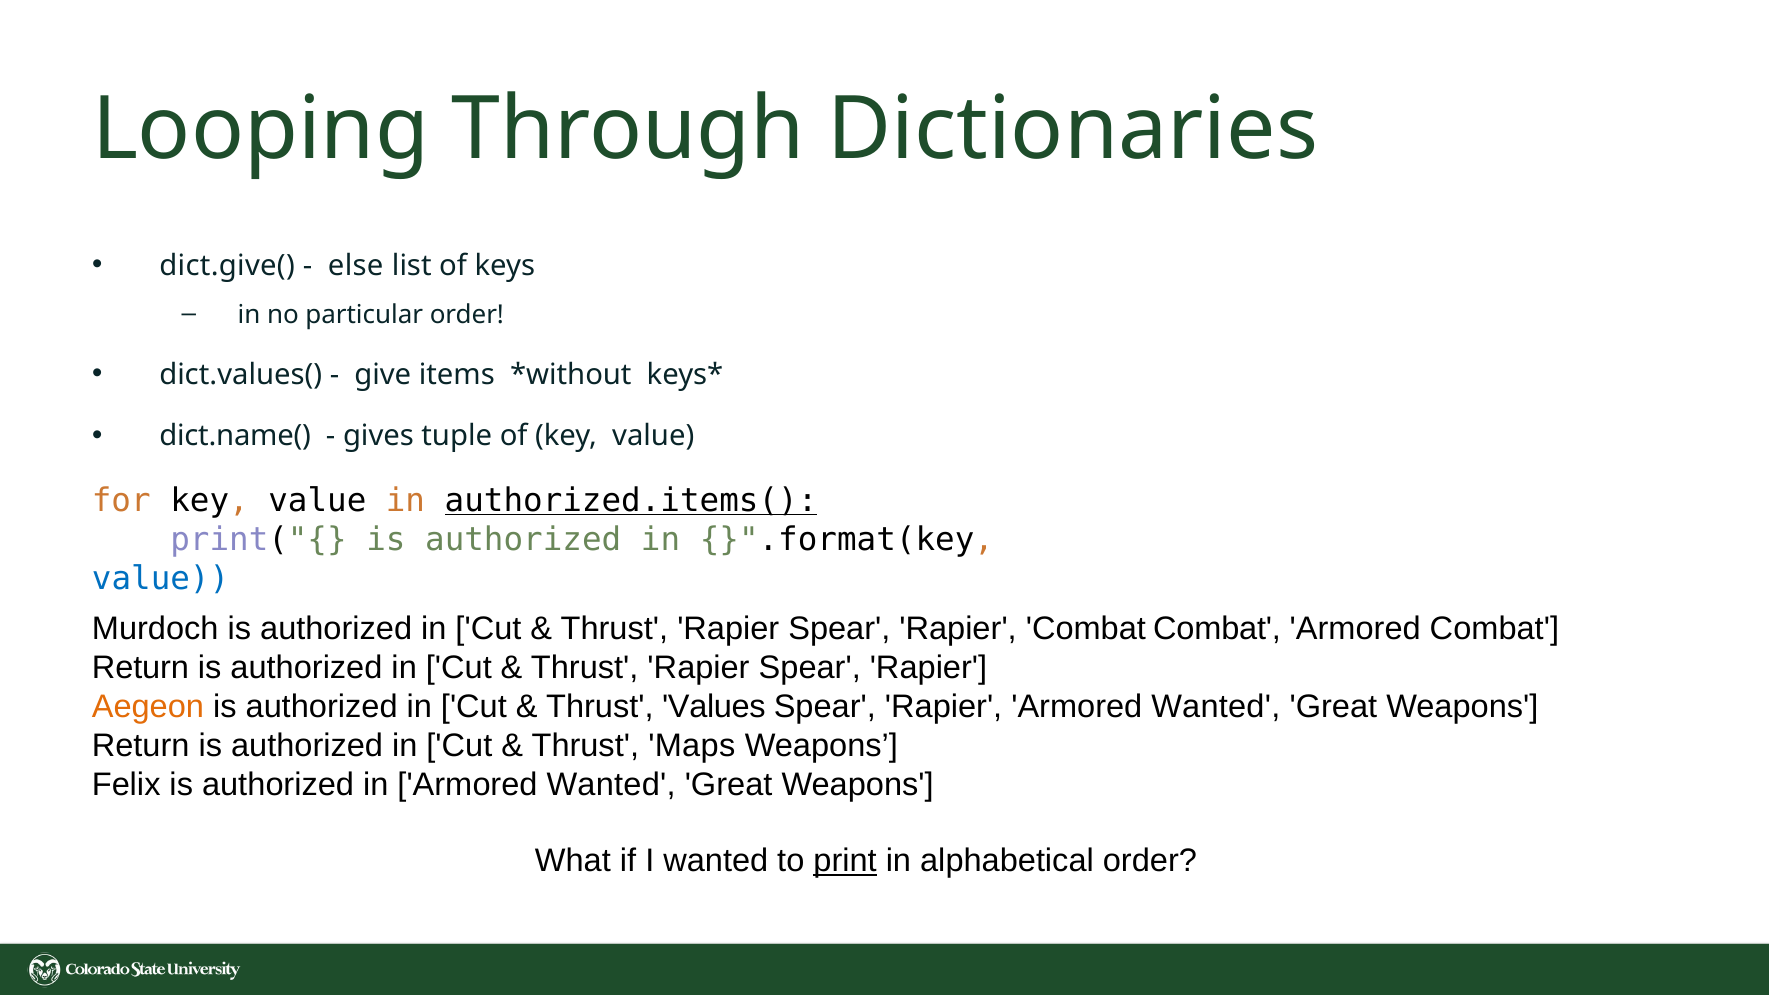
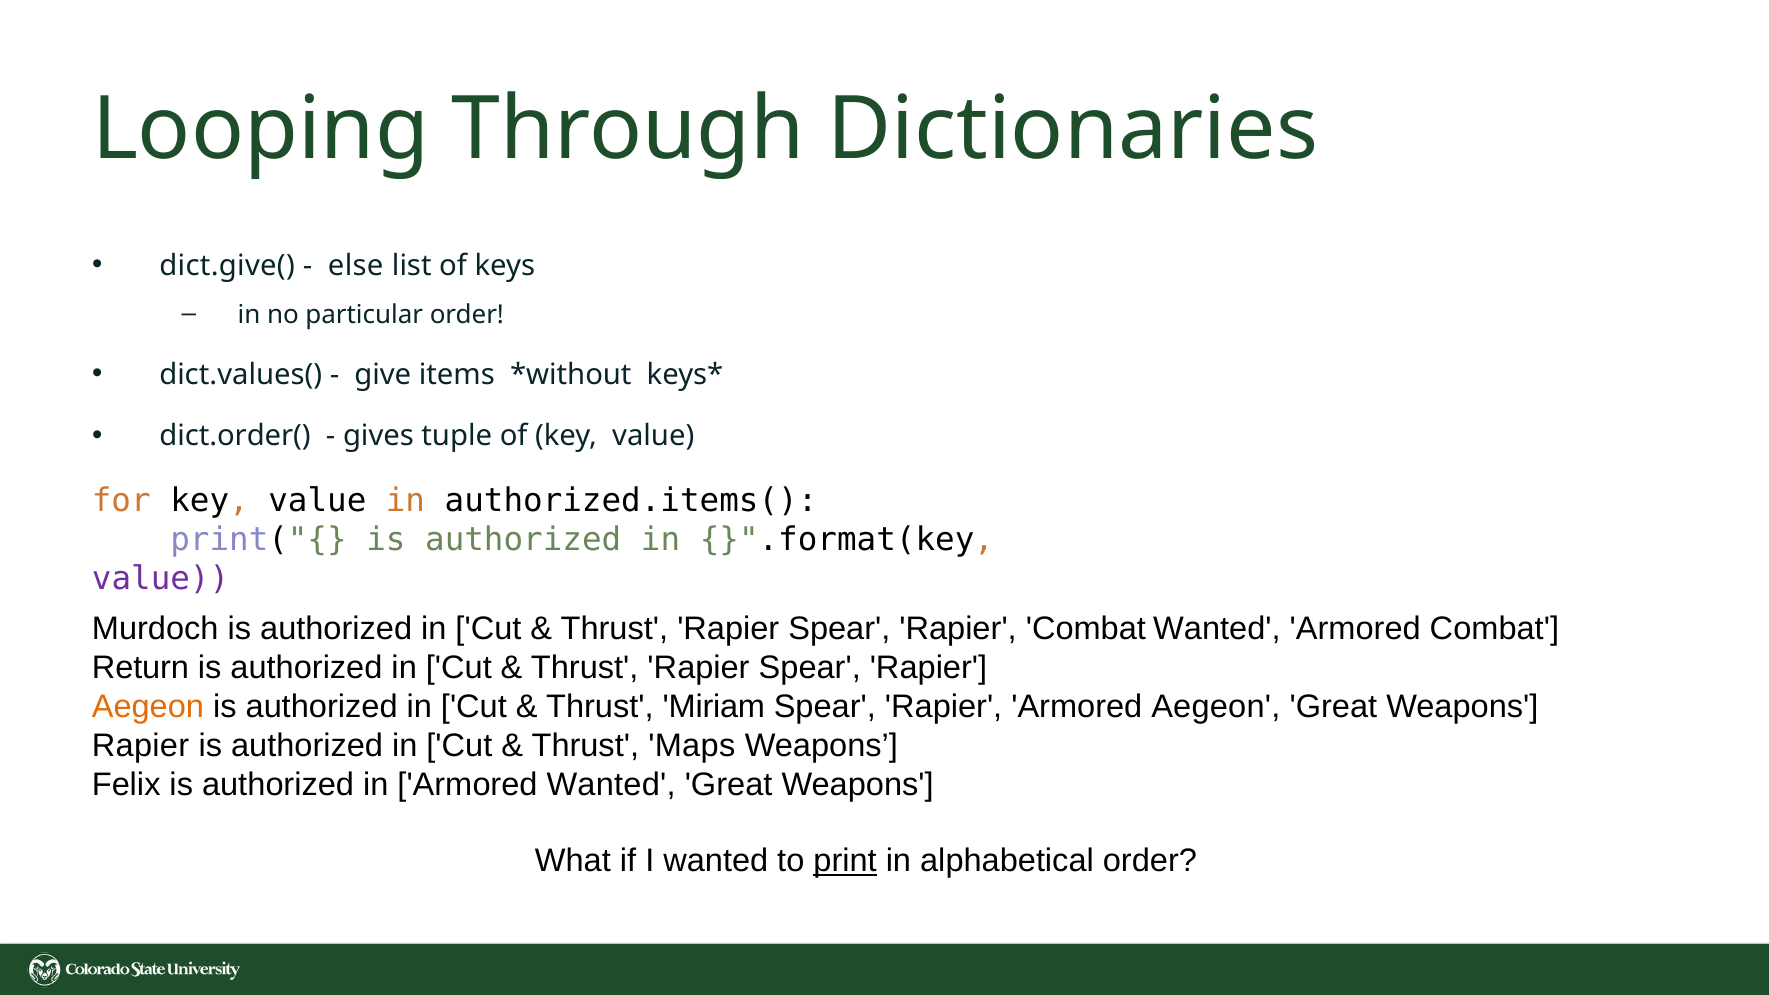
dict.name(: dict.name( -> dict.order(
authorized.items( underline: present -> none
value at (161, 579) colour: blue -> purple
Combat Combat: Combat -> Wanted
Values: Values -> Miriam
Rapier Armored Wanted: Wanted -> Aegeon
Return at (141, 746): Return -> Rapier
